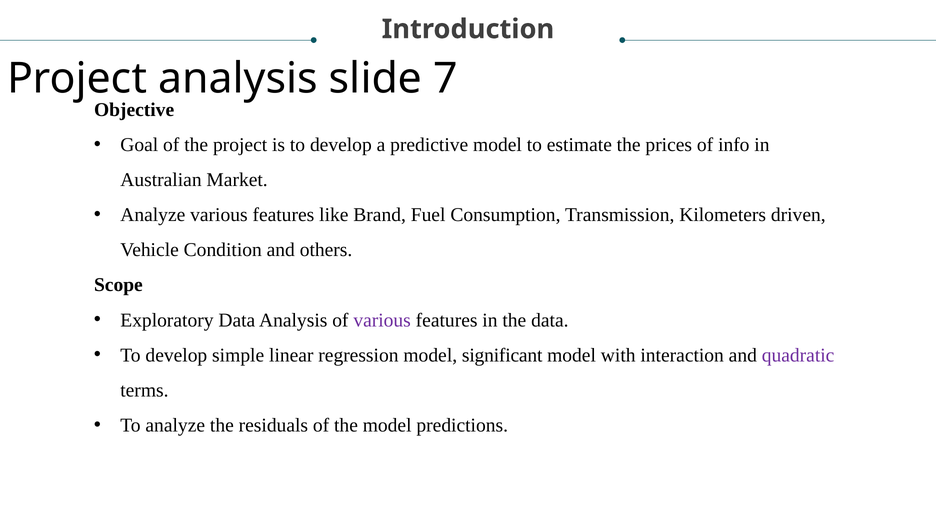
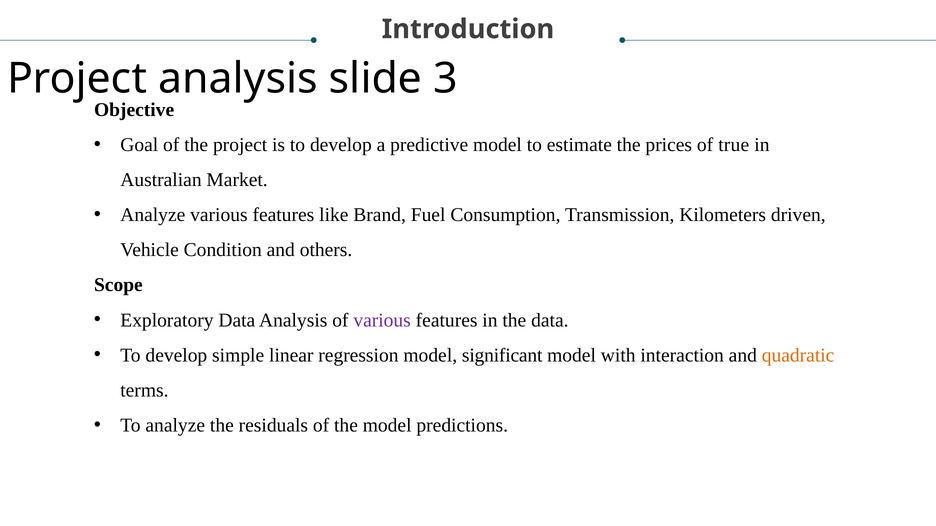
7: 7 -> 3
info: info -> true
quadratic colour: purple -> orange
